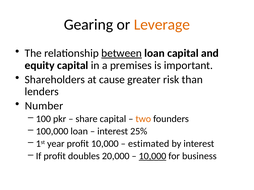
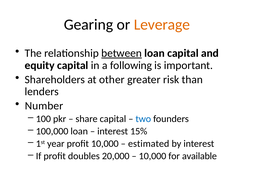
premises: premises -> following
cause: cause -> other
two colour: orange -> blue
25%: 25% -> 15%
10,000 at (153, 157) underline: present -> none
business: business -> available
